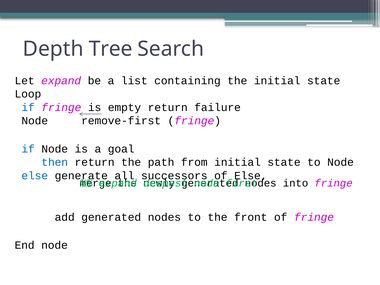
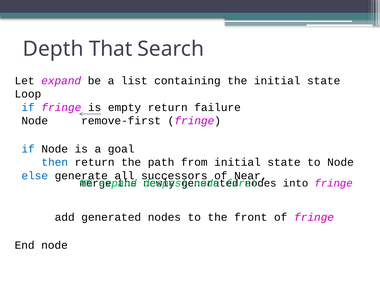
Tree: Tree -> That
of Else: Else -> Near
